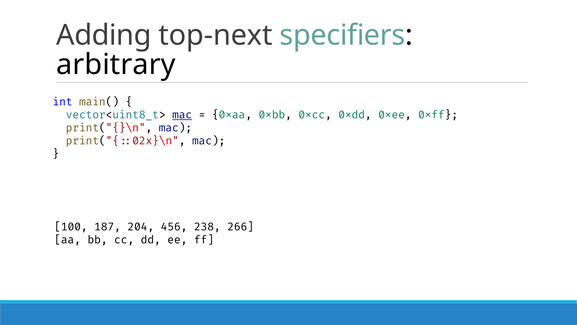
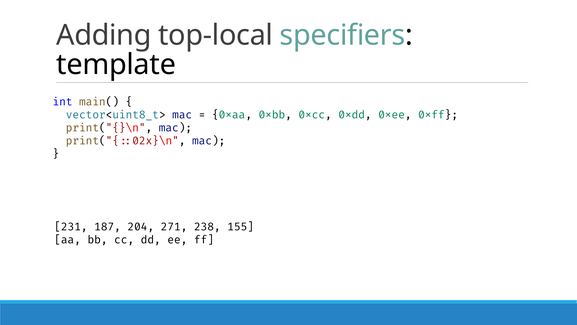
top-next: top-next -> top-local
arbitrary: arbitrary -> template
mac at (182, 115) underline: present -> none
100: 100 -> 231
456: 456 -> 271
266: 266 -> 155
